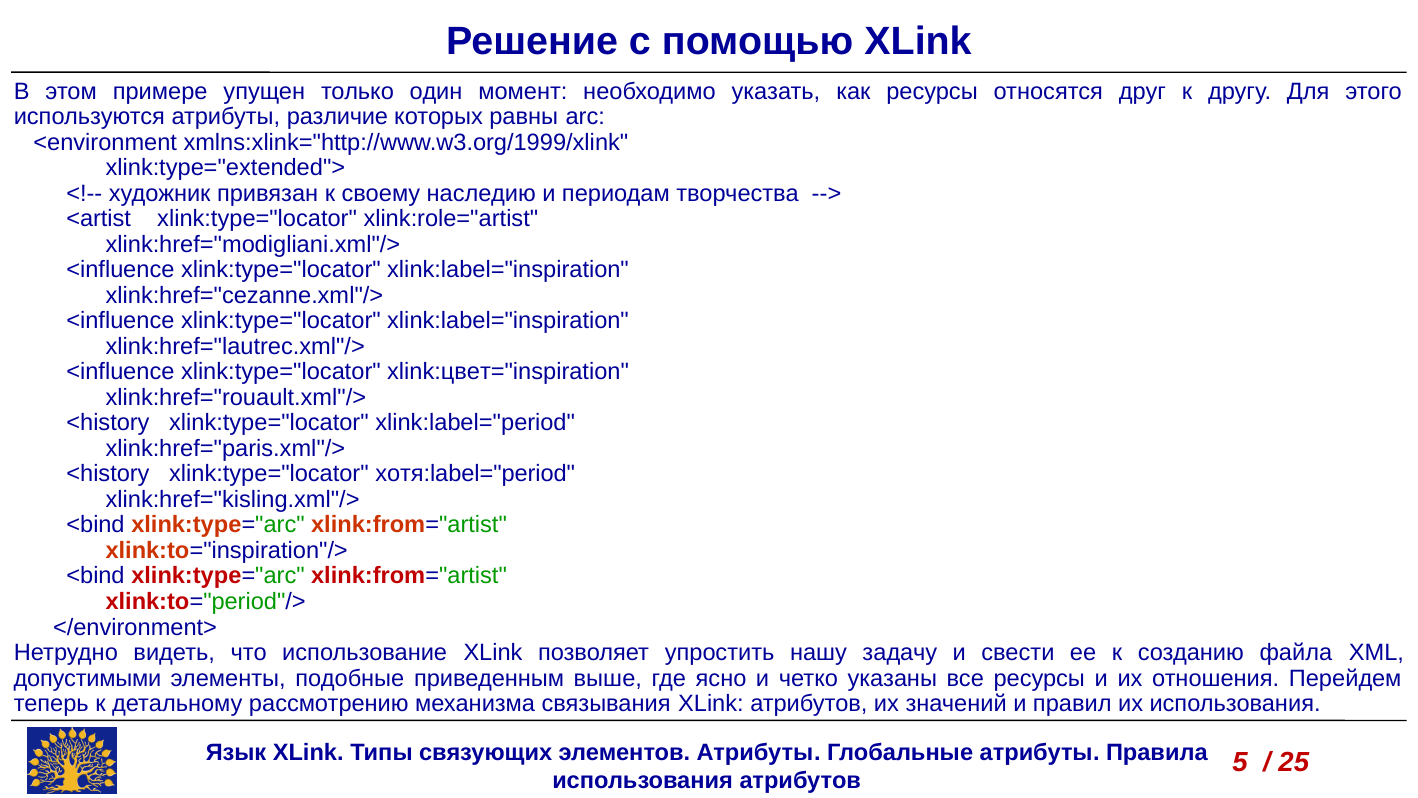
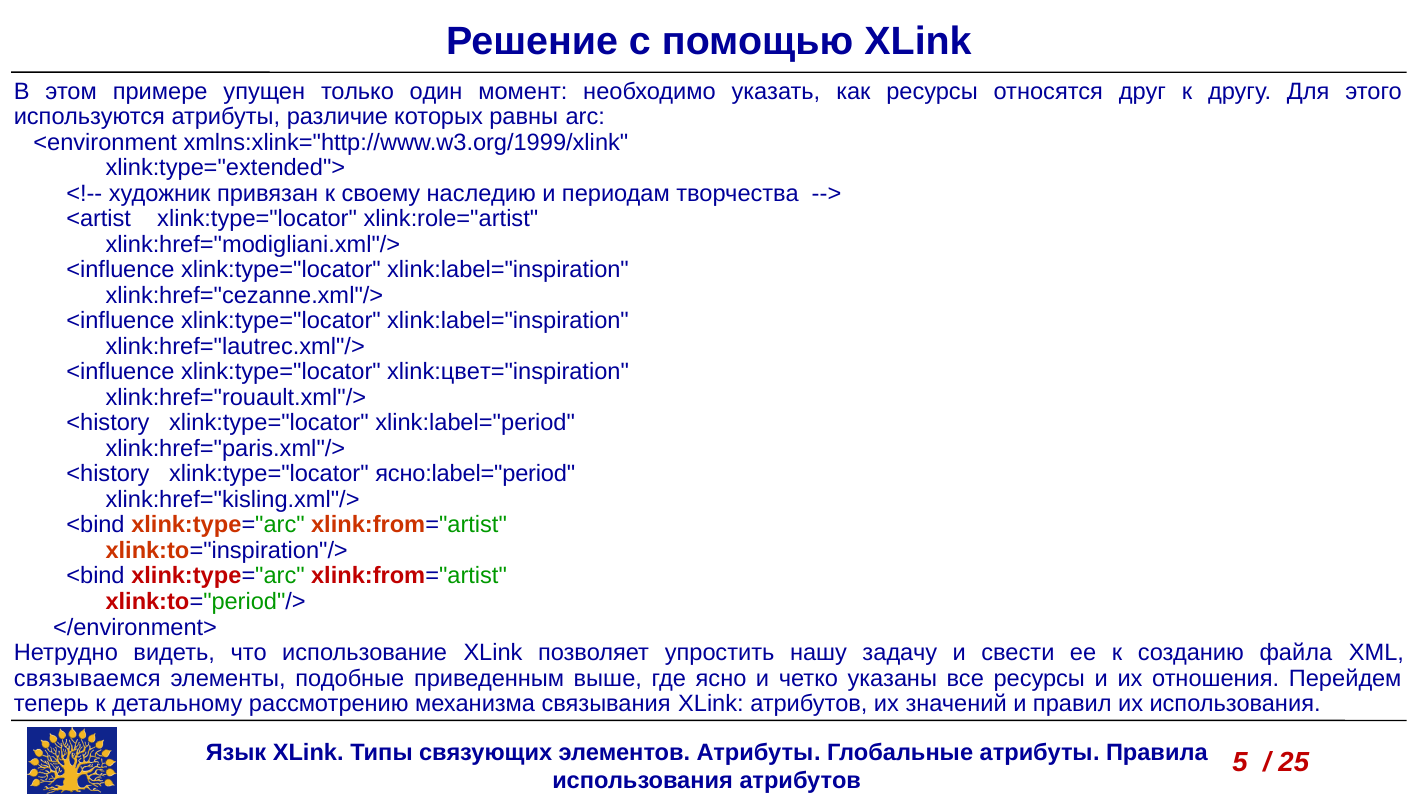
хотя:label="period: хотя:label="period -> ясно:label="period
допустимыми: допустимыми -> связываемся
